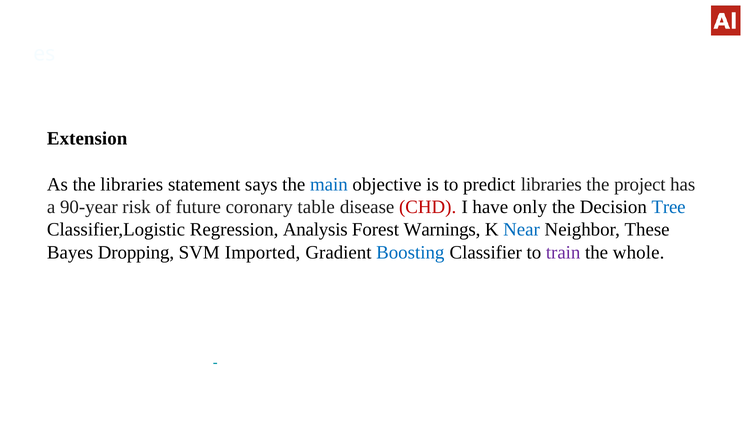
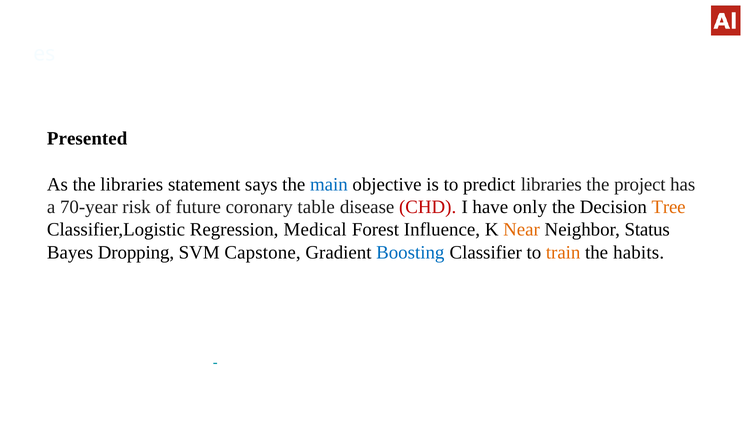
Extension: Extension -> Presented
90-year: 90-year -> 70-year
Tree colour: blue -> orange
Analysis: Analysis -> Medical
Warnings: Warnings -> Influence
Near colour: blue -> orange
These: These -> Status
Imported: Imported -> Capstone
train colour: purple -> orange
whole: whole -> habits
